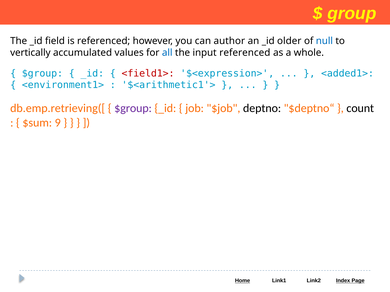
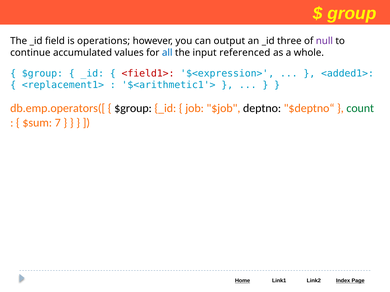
is referenced: referenced -> operations
author: author -> output
older: older -> three
null colour: blue -> purple
vertically: vertically -> continue
<environment1>: <environment1> -> <replacement1>
db.emp.retrieving([: db.emp.retrieving([ -> db.emp.operators([
$group at (133, 109) colour: purple -> black
count colour: black -> green
9: 9 -> 7
